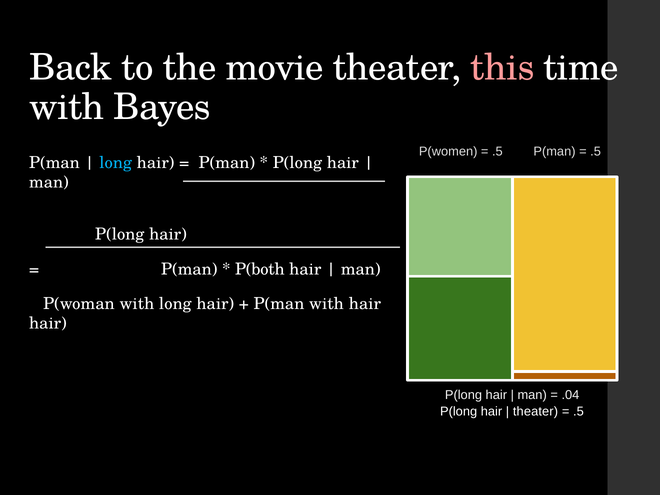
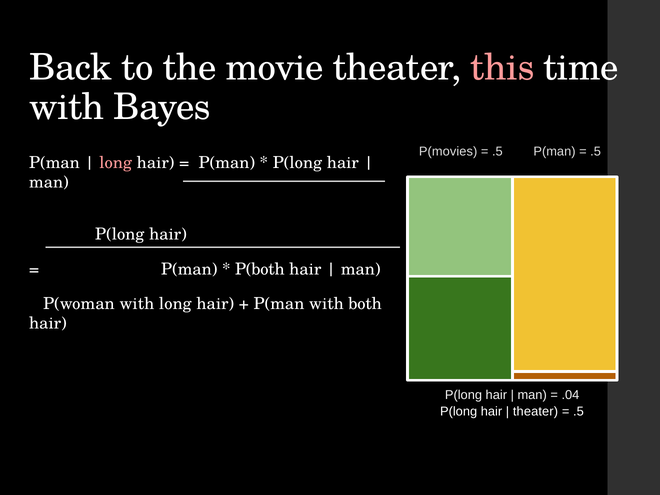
P(women: P(women -> P(movies
long at (116, 163) colour: light blue -> pink
with hair: hair -> both
